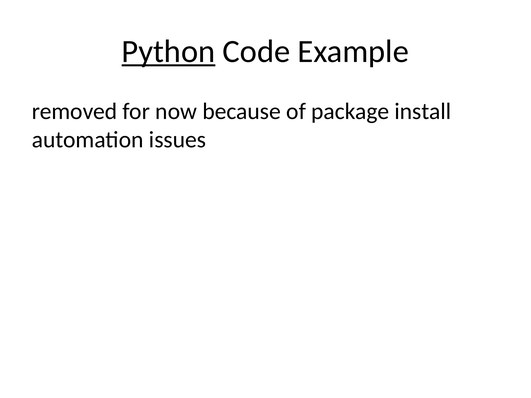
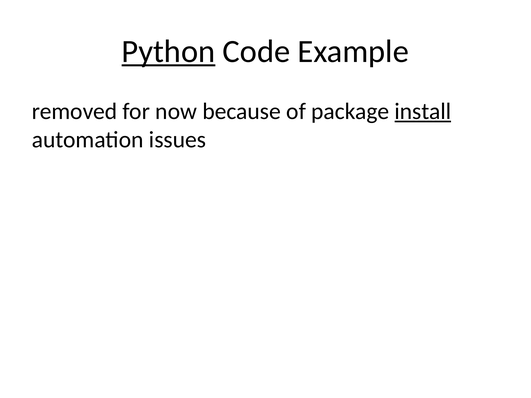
install underline: none -> present
